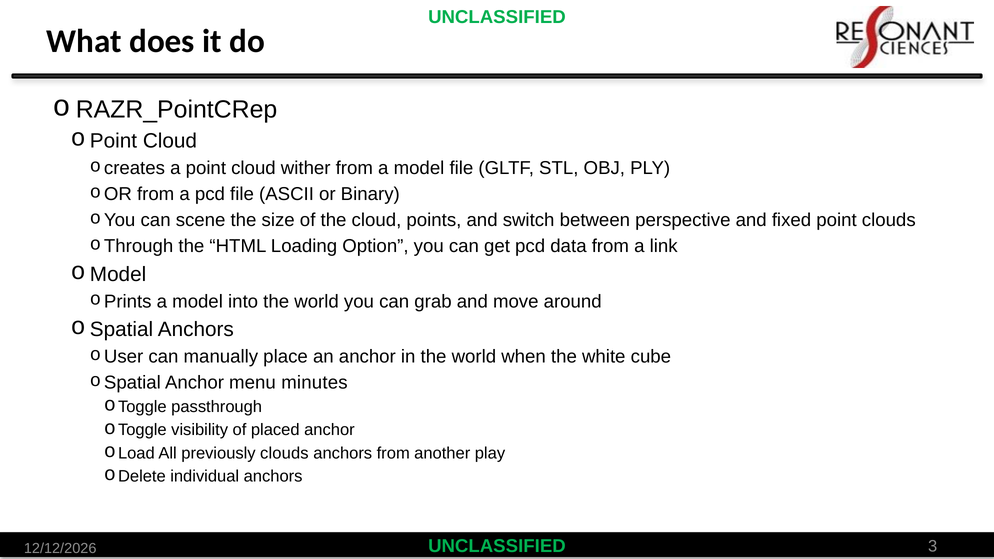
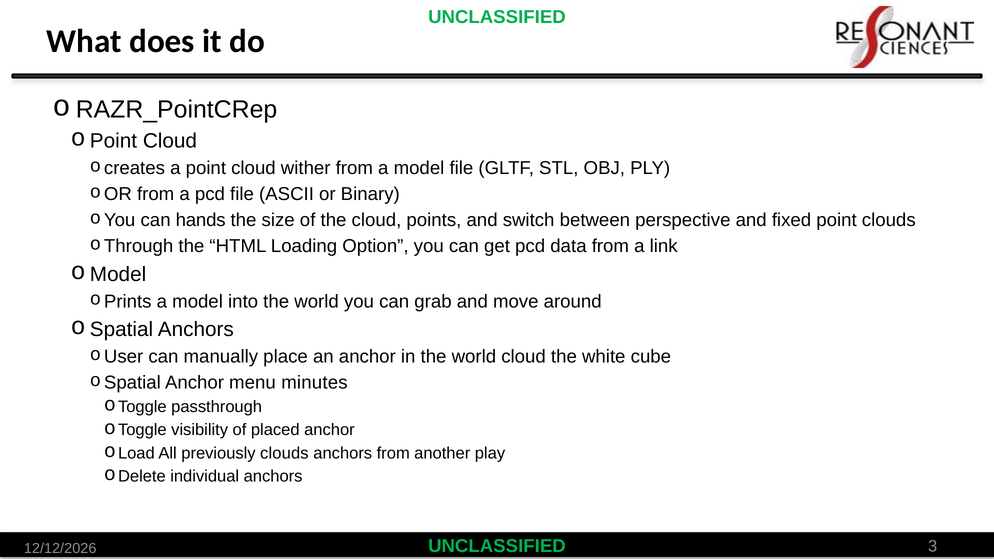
scene: scene -> hands
world when: when -> cloud
